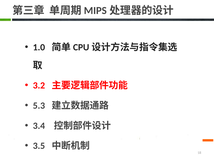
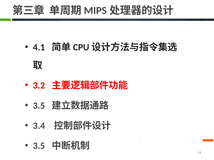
1.0: 1.0 -> 4.1
5.3 at (39, 106): 5.3 -> 3.5
